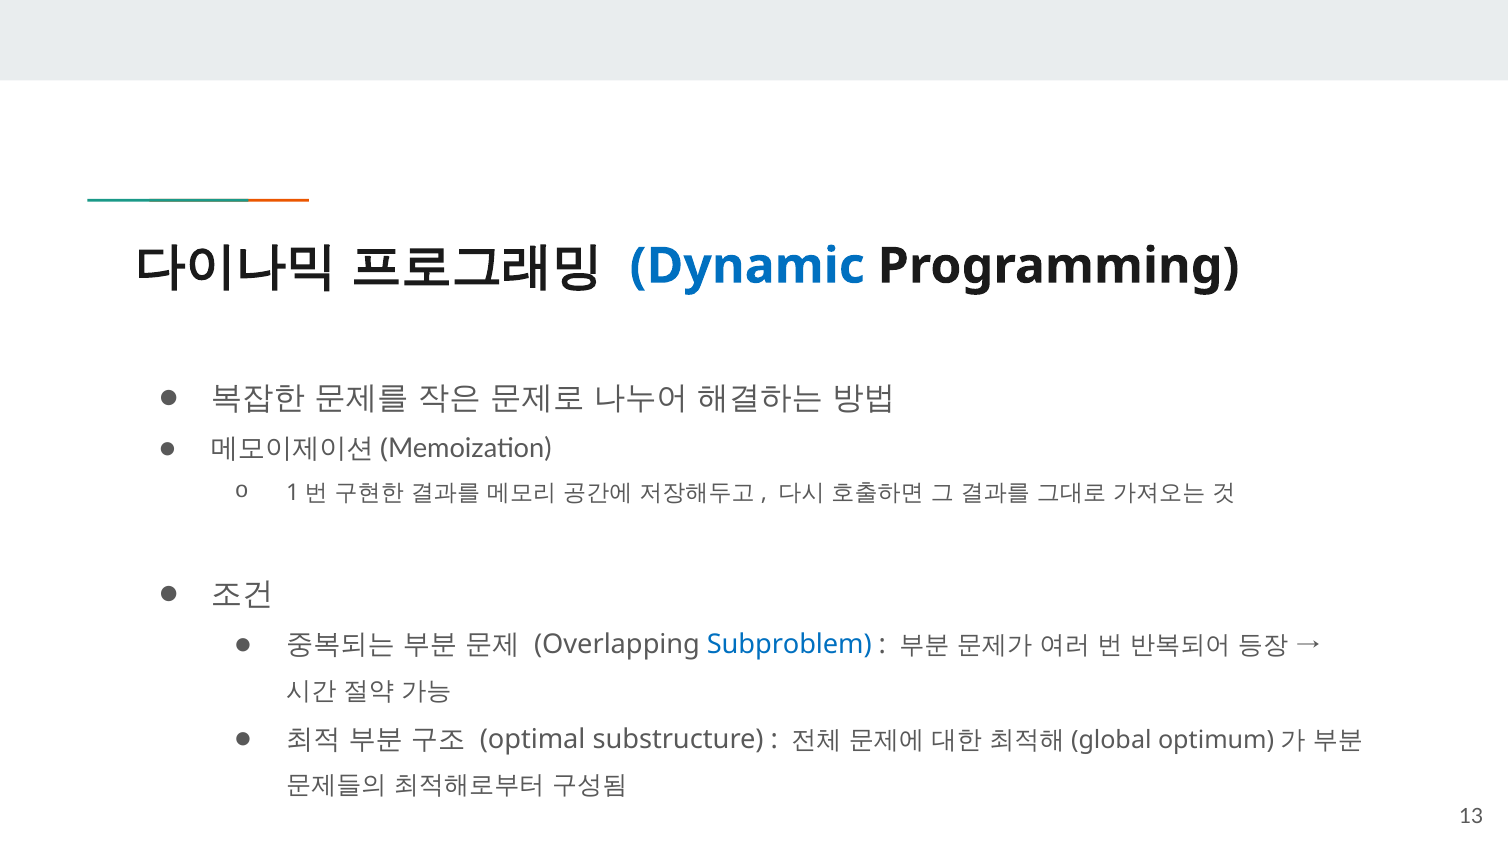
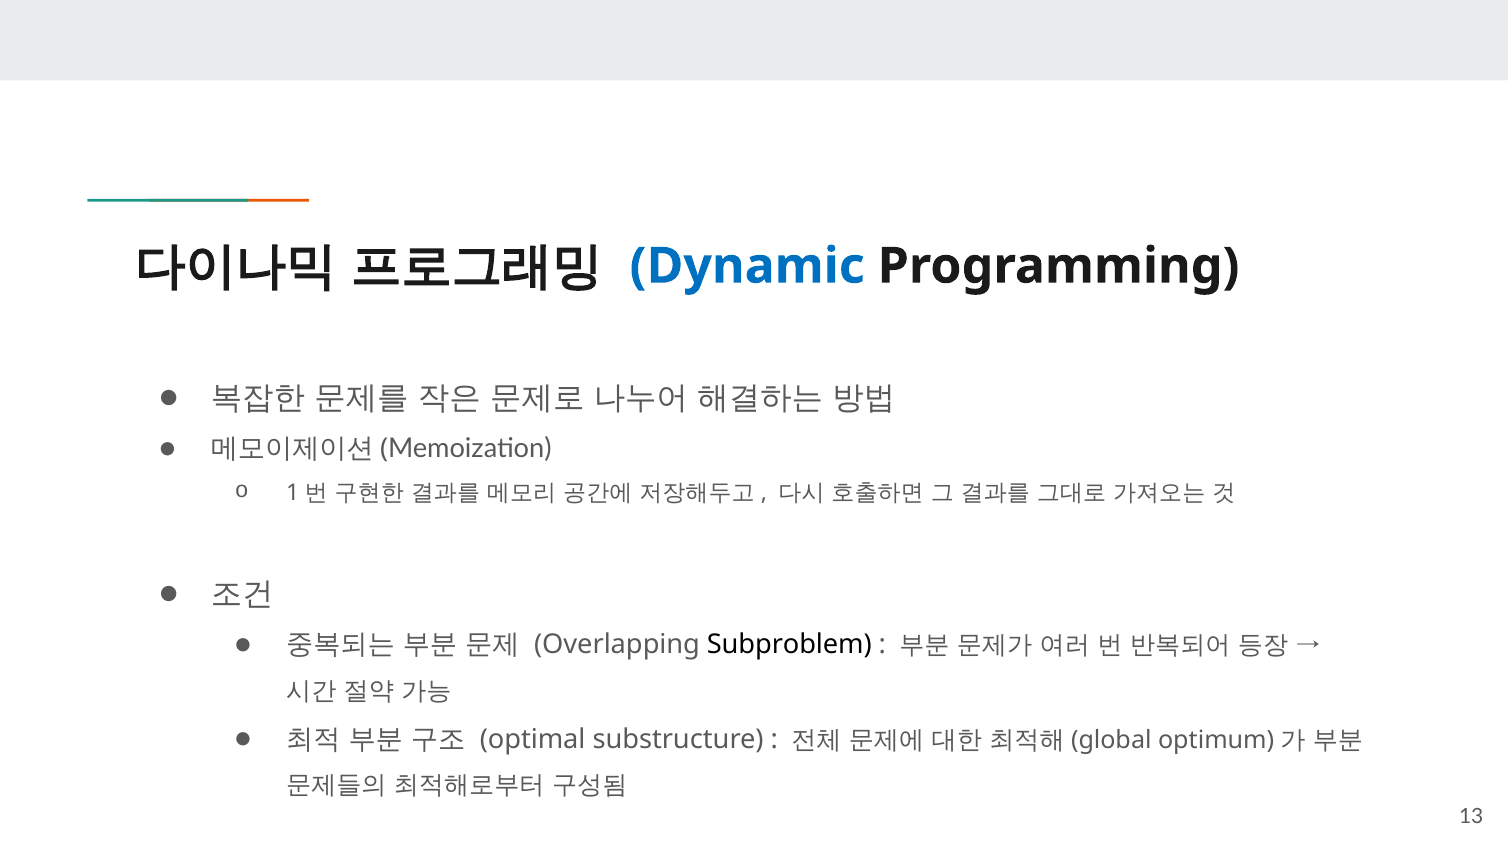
Subproblem colour: blue -> black
